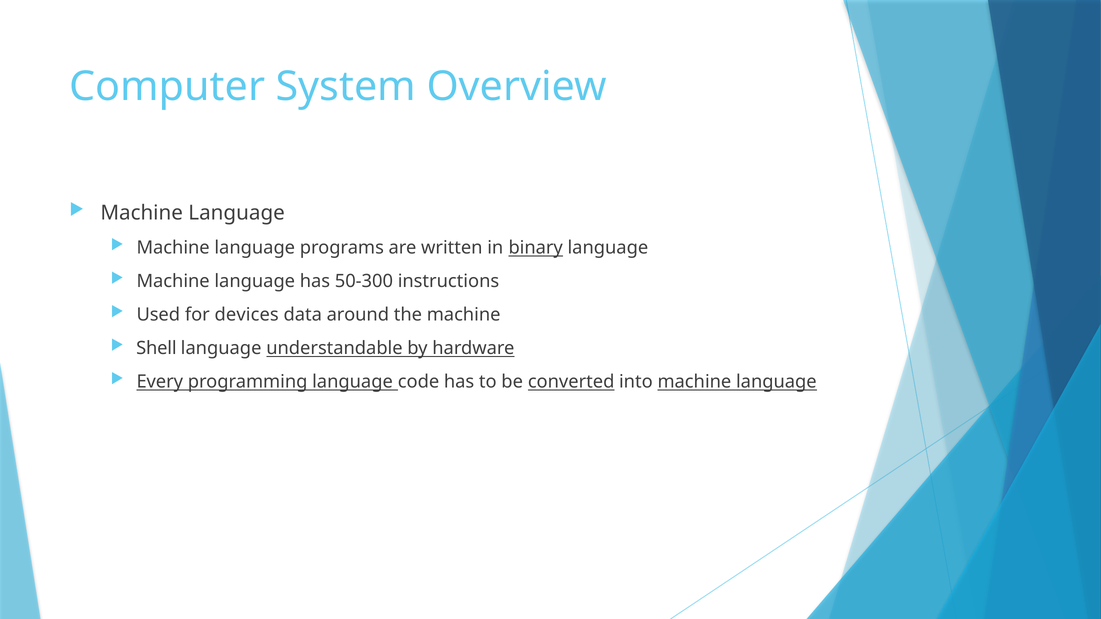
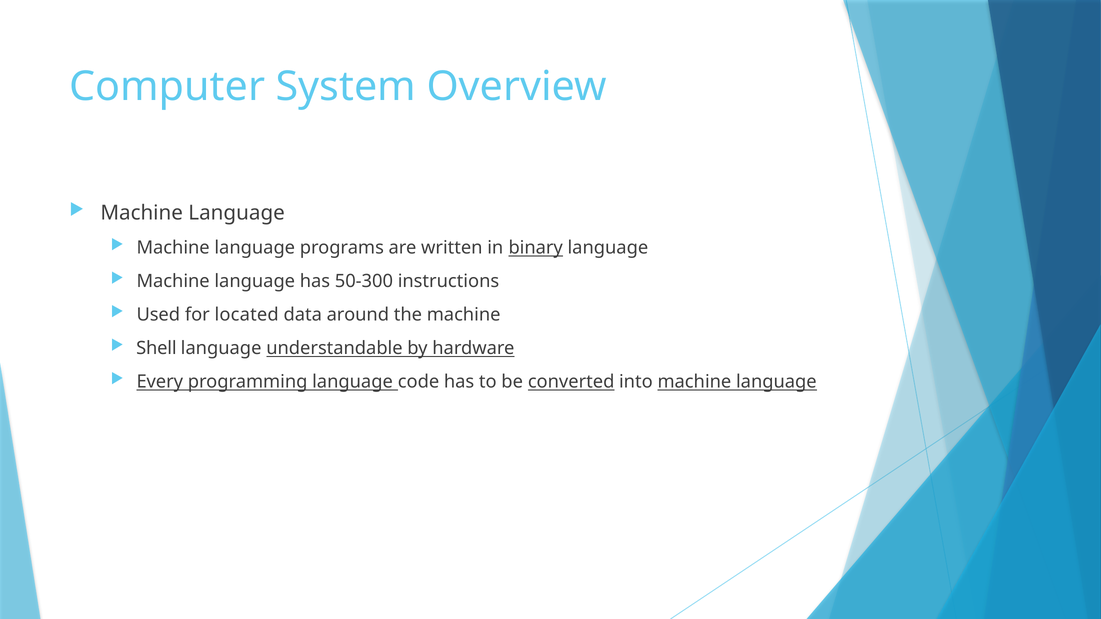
devices: devices -> located
